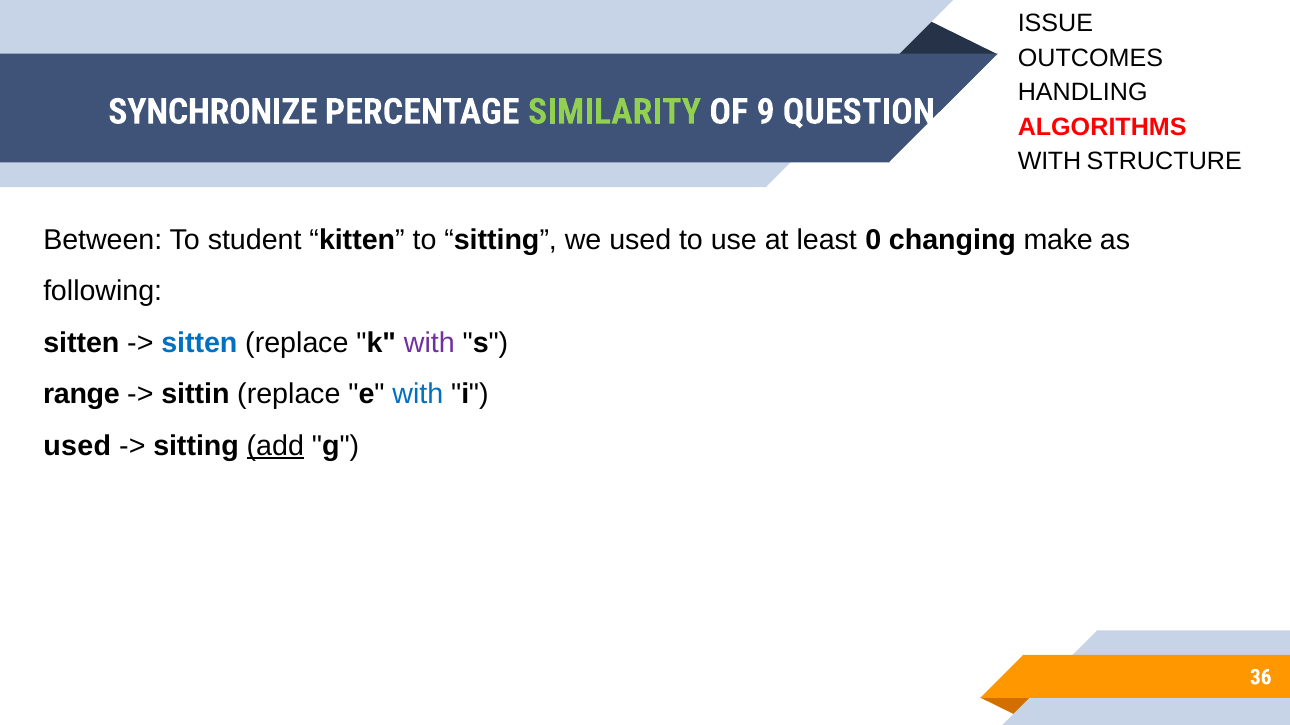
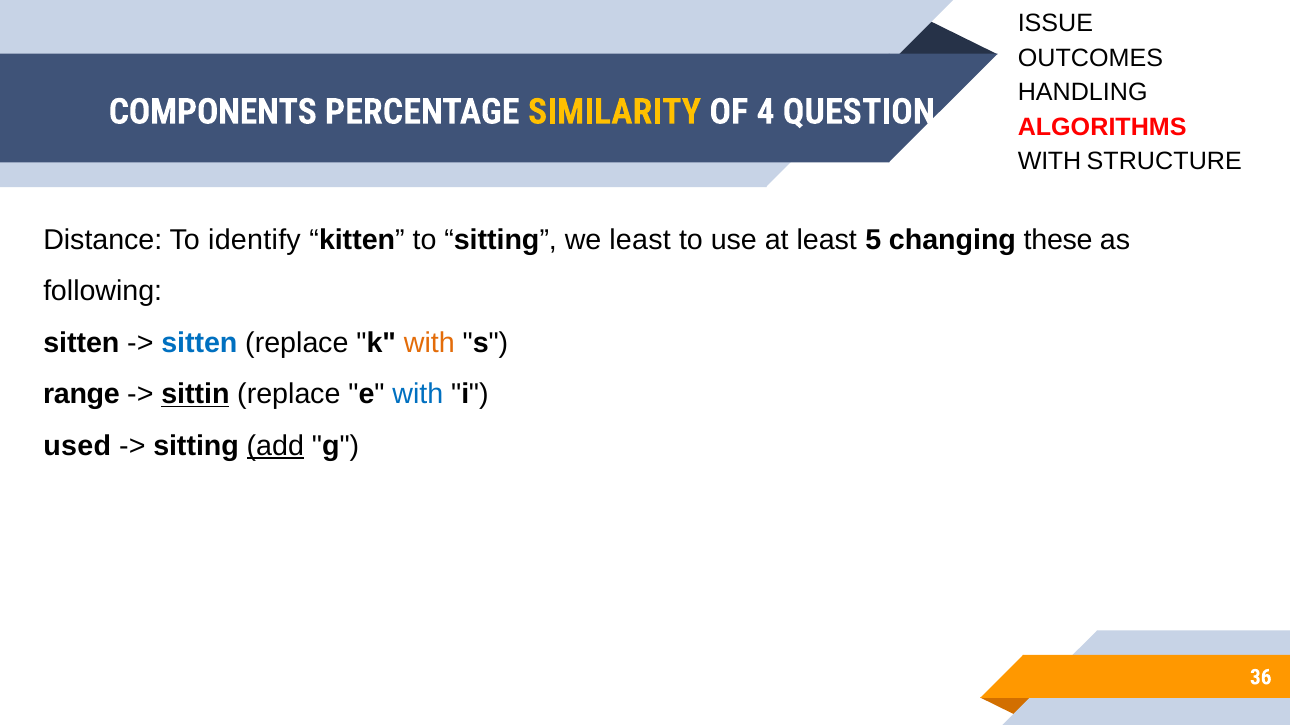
SYNCHRONIZE: SYNCHRONIZE -> COMPONENTS
SIMILARITY colour: light green -> yellow
9: 9 -> 4
Between: Between -> Distance
student: student -> identify
we used: used -> least
0: 0 -> 5
make: make -> these
with at (429, 343) colour: purple -> orange
sittin underline: none -> present
